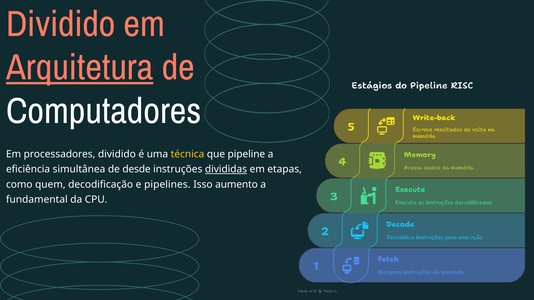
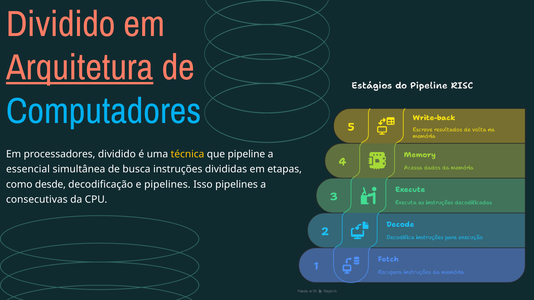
Computadores colour: white -> light blue
eficiência: eficiência -> essencial
desde: desde -> busca
divididas underline: present -> none
quem: quem -> desde
Isso aumento: aumento -> pipelines
fundamental: fundamental -> consecutivas
